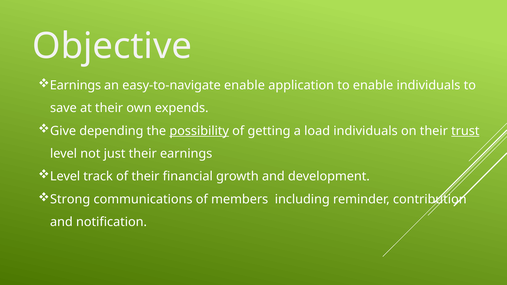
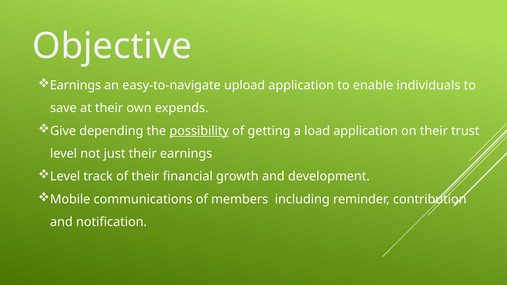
easy-to-navigate enable: enable -> upload
load individuals: individuals -> application
trust underline: present -> none
Strong: Strong -> Mobile
